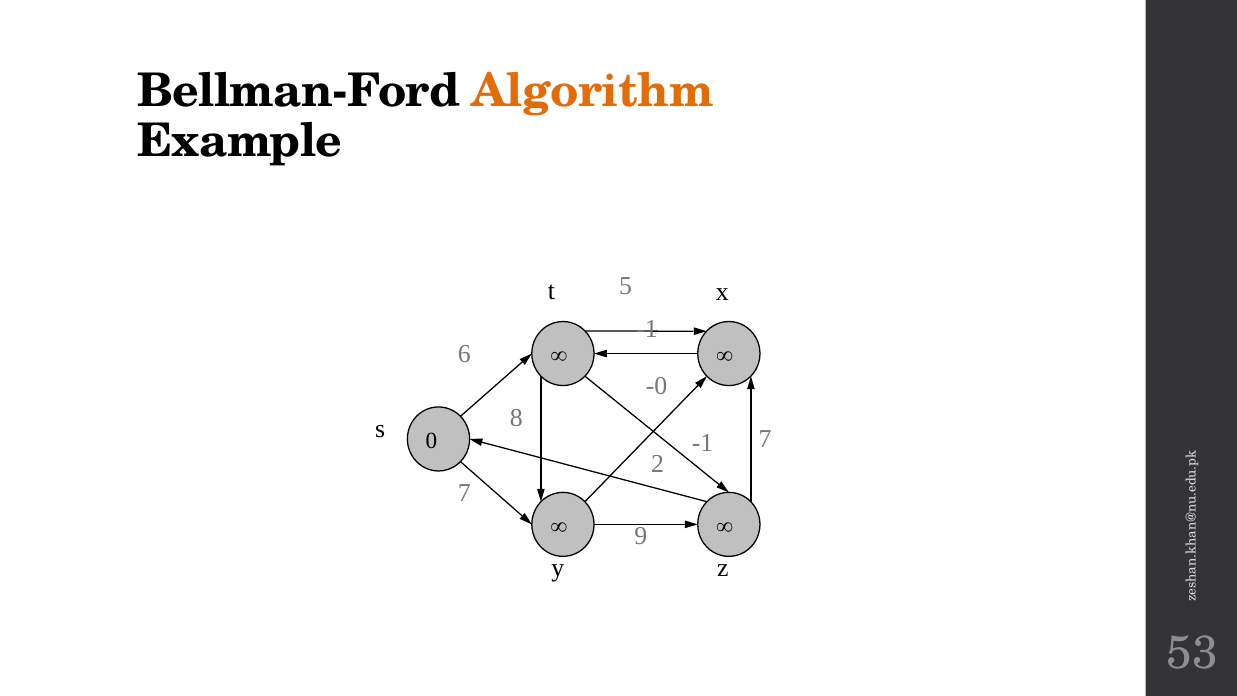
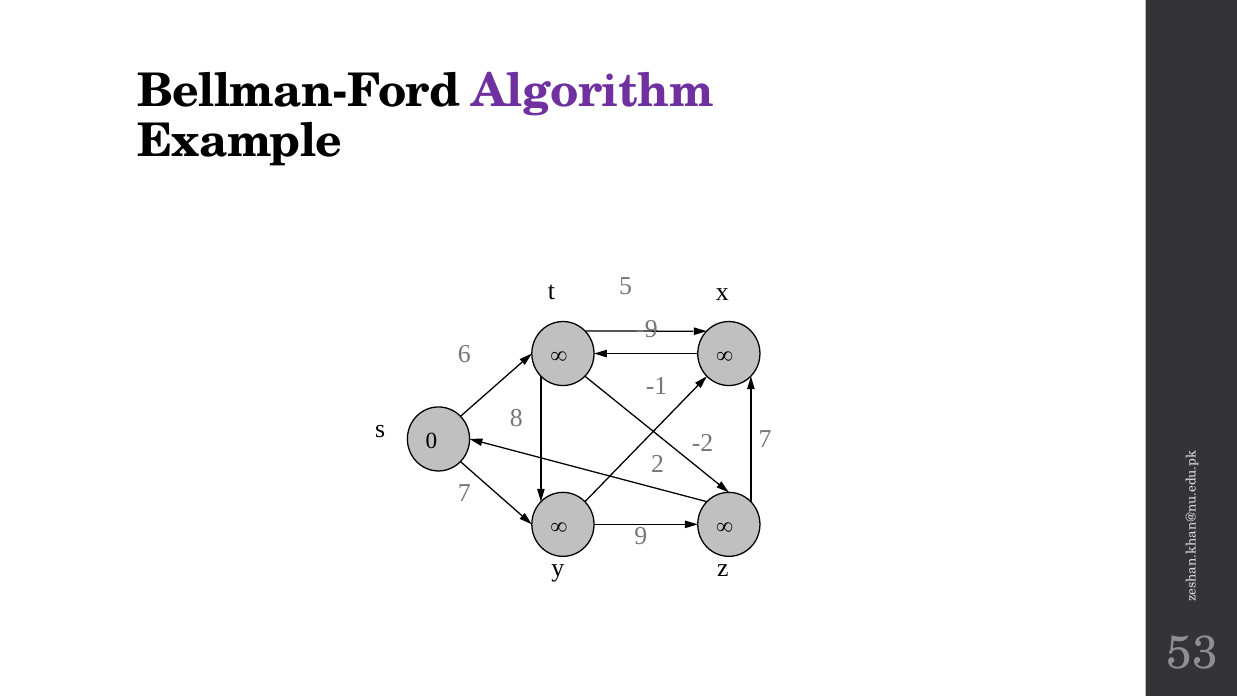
Algorithm colour: orange -> purple
-1 at (647, 329): -1 -> -9
-0: -0 -> -1
-1 at (703, 443): -1 -> -2
